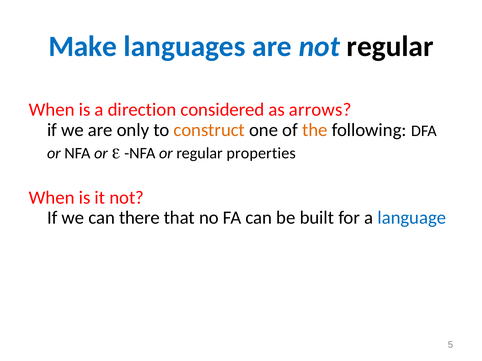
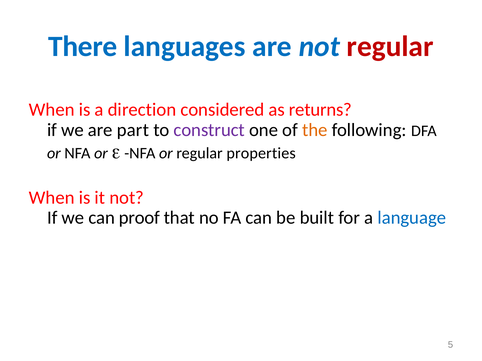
Make: Make -> There
regular at (390, 47) colour: black -> red
arrows: arrows -> returns
only: only -> part
construct colour: orange -> purple
there: there -> proof
